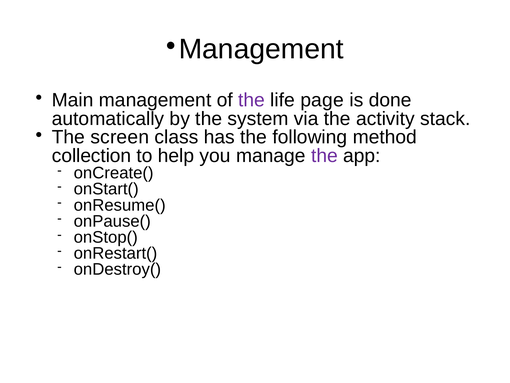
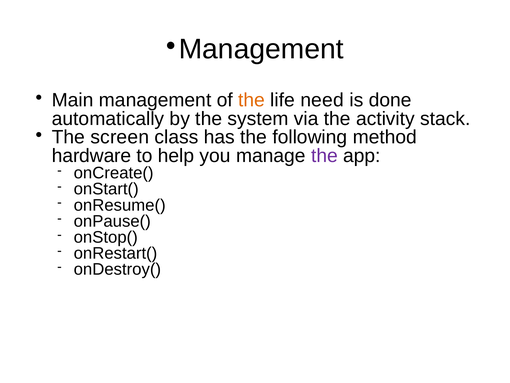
the at (252, 100) colour: purple -> orange
page: page -> need
collection: collection -> hardware
